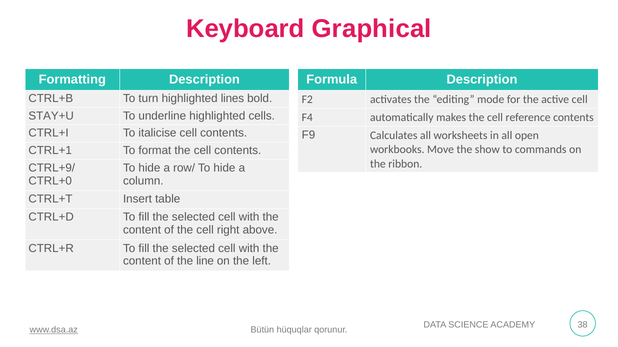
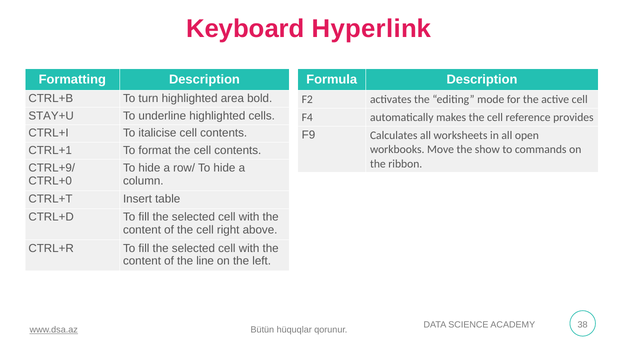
Graphical: Graphical -> Hyperlink
lines: lines -> area
reference contents: contents -> provides
